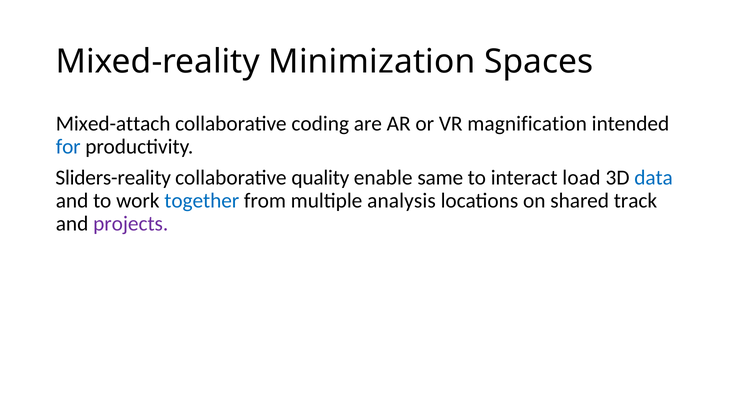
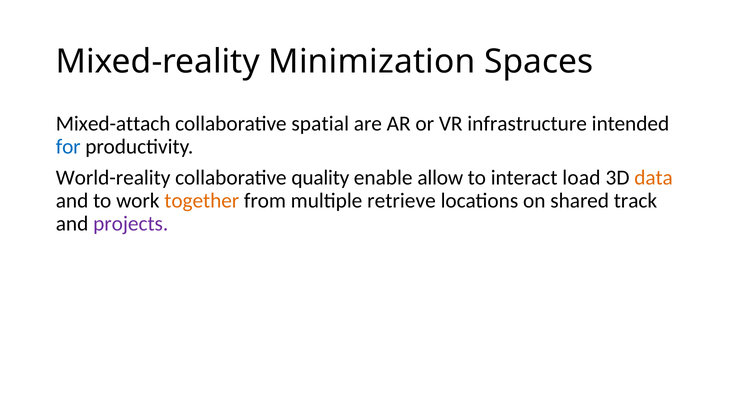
coding: coding -> spatial
magnification: magnification -> infrastructure
Sliders-reality: Sliders-reality -> World-reality
same: same -> allow
data colour: blue -> orange
together colour: blue -> orange
analysis: analysis -> retrieve
